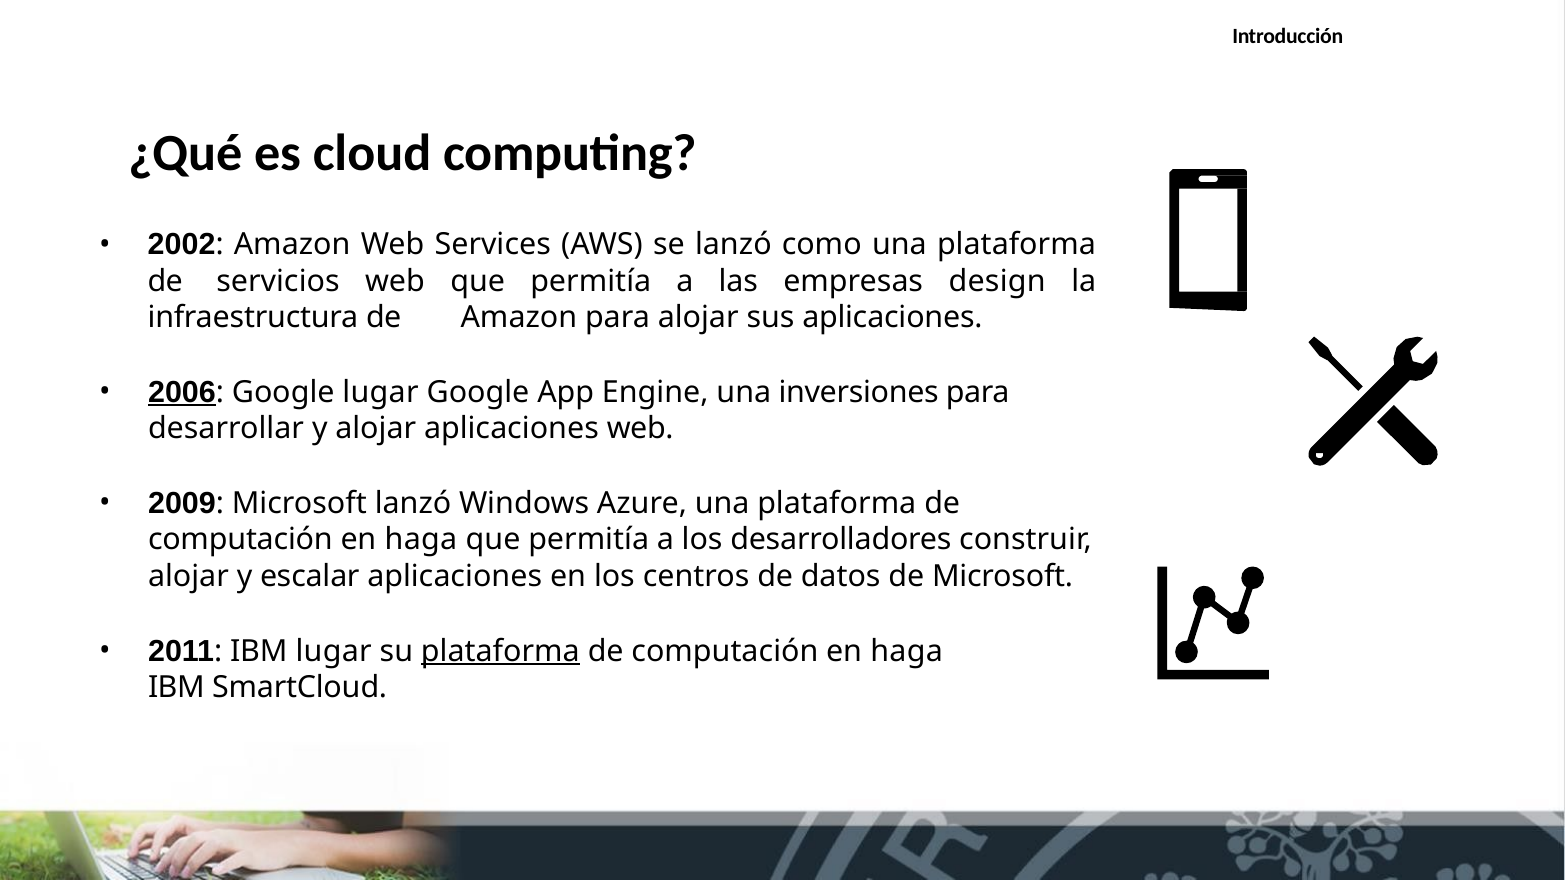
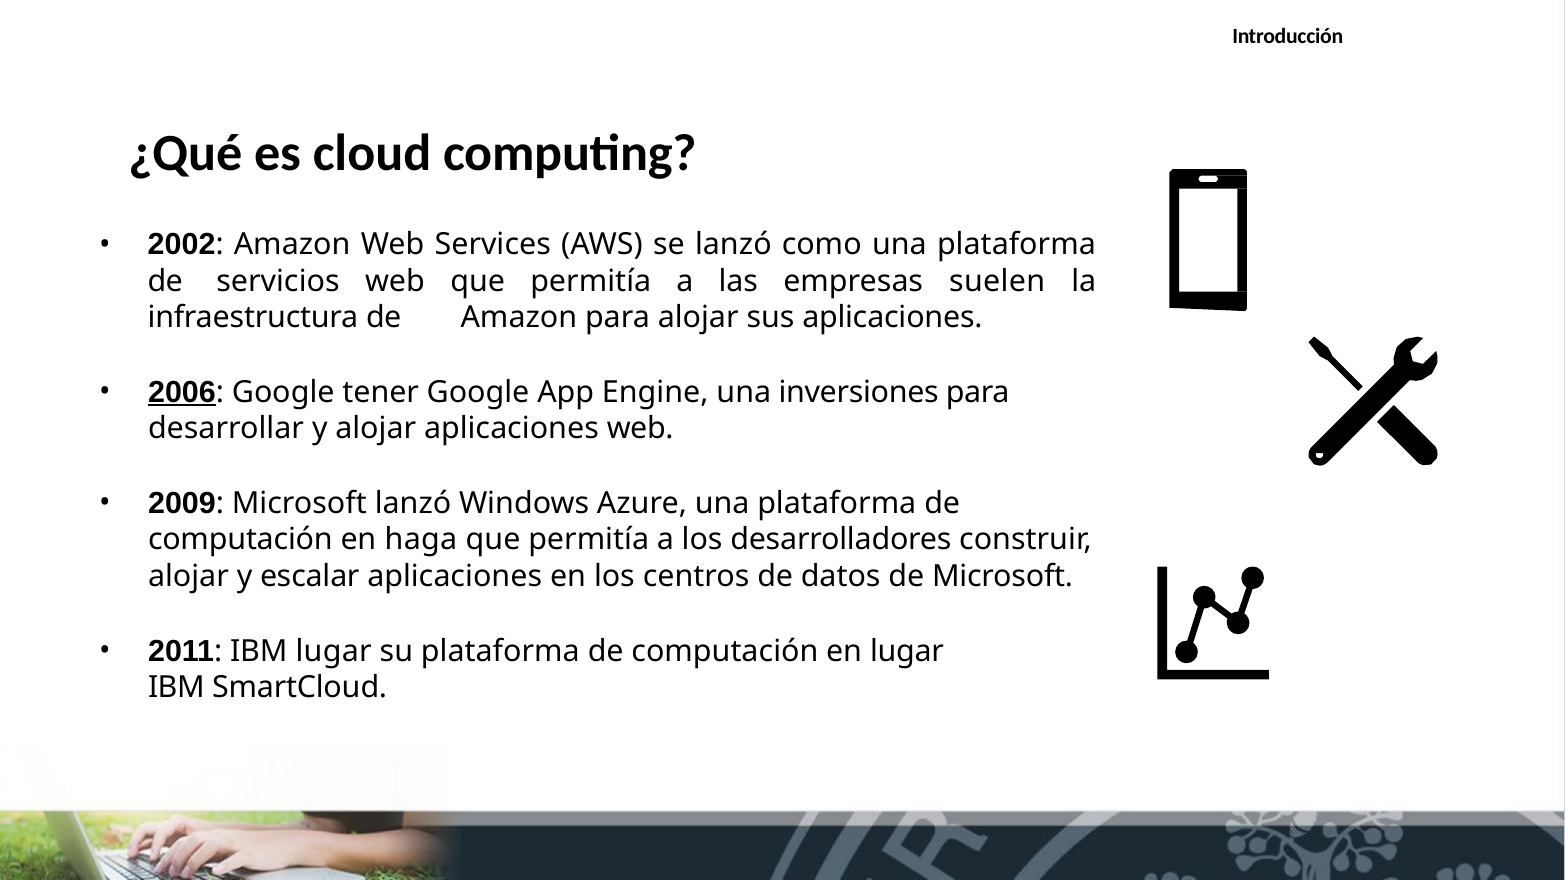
design: design -> suelen
Google lugar: lugar -> tener
plataforma at (500, 651) underline: present -> none
haga at (907, 651): haga -> lugar
